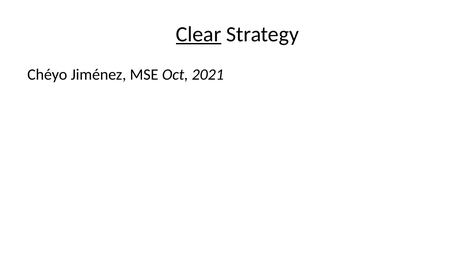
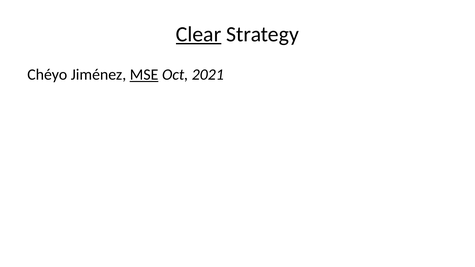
MSE underline: none -> present
